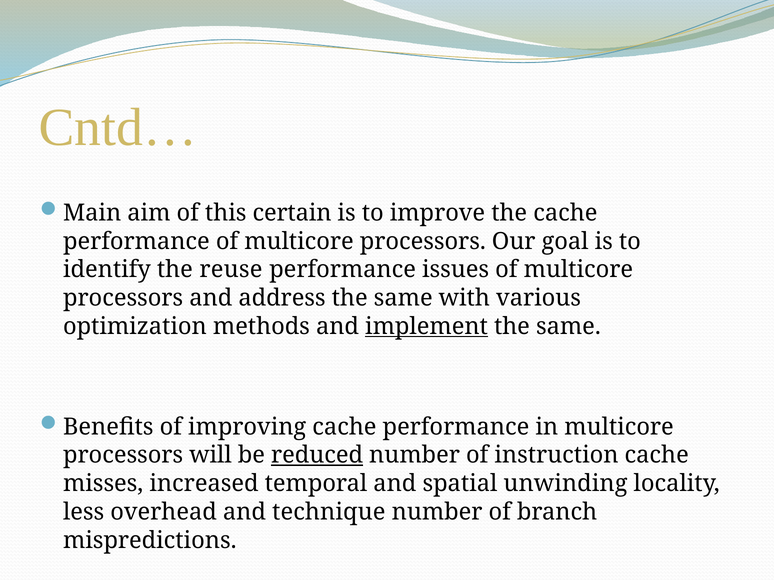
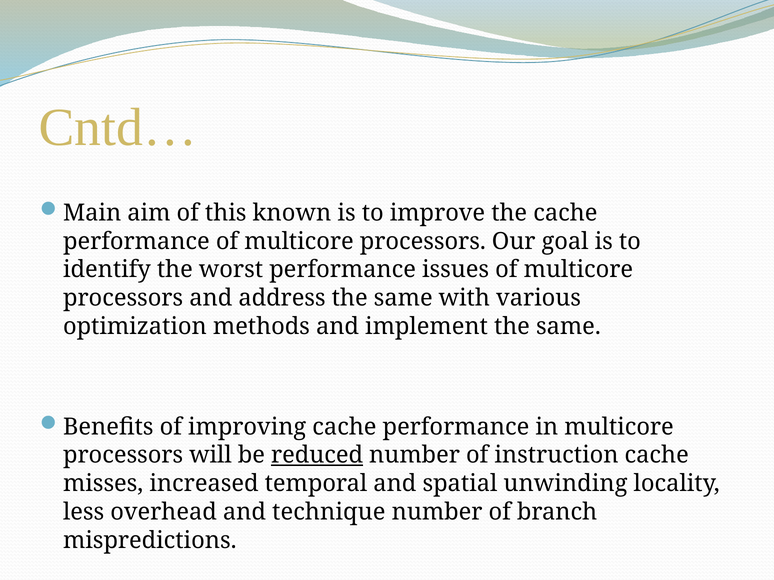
certain: certain -> known
reuse: reuse -> worst
implement underline: present -> none
